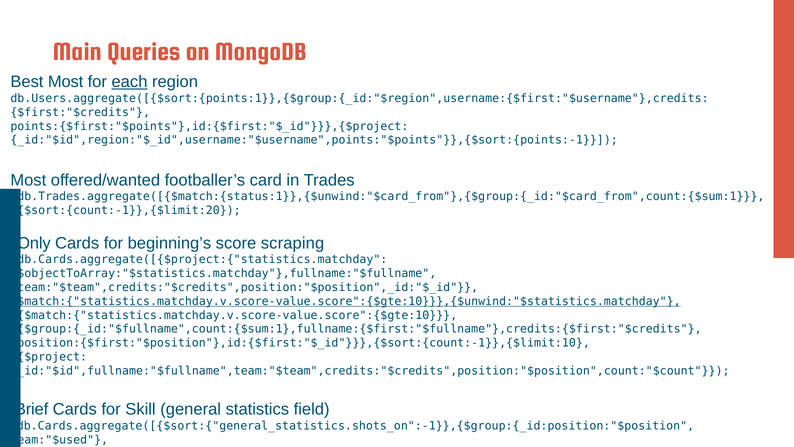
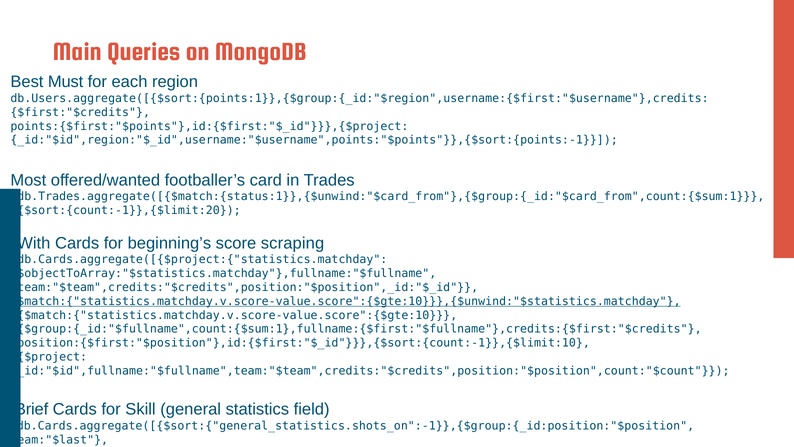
Best Most: Most -> Must
each underline: present -> none
Only: Only -> With
team:"$used: team:"$used -> team:"$last
